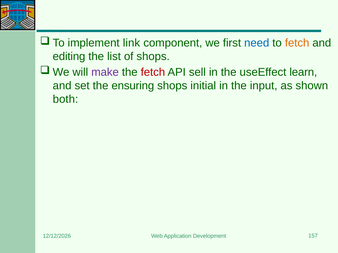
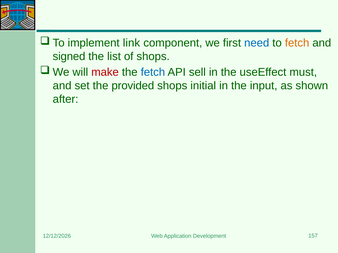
editing: editing -> signed
make colour: purple -> red
fetch at (153, 72) colour: red -> blue
learn: learn -> must
ensuring: ensuring -> provided
both: both -> after
